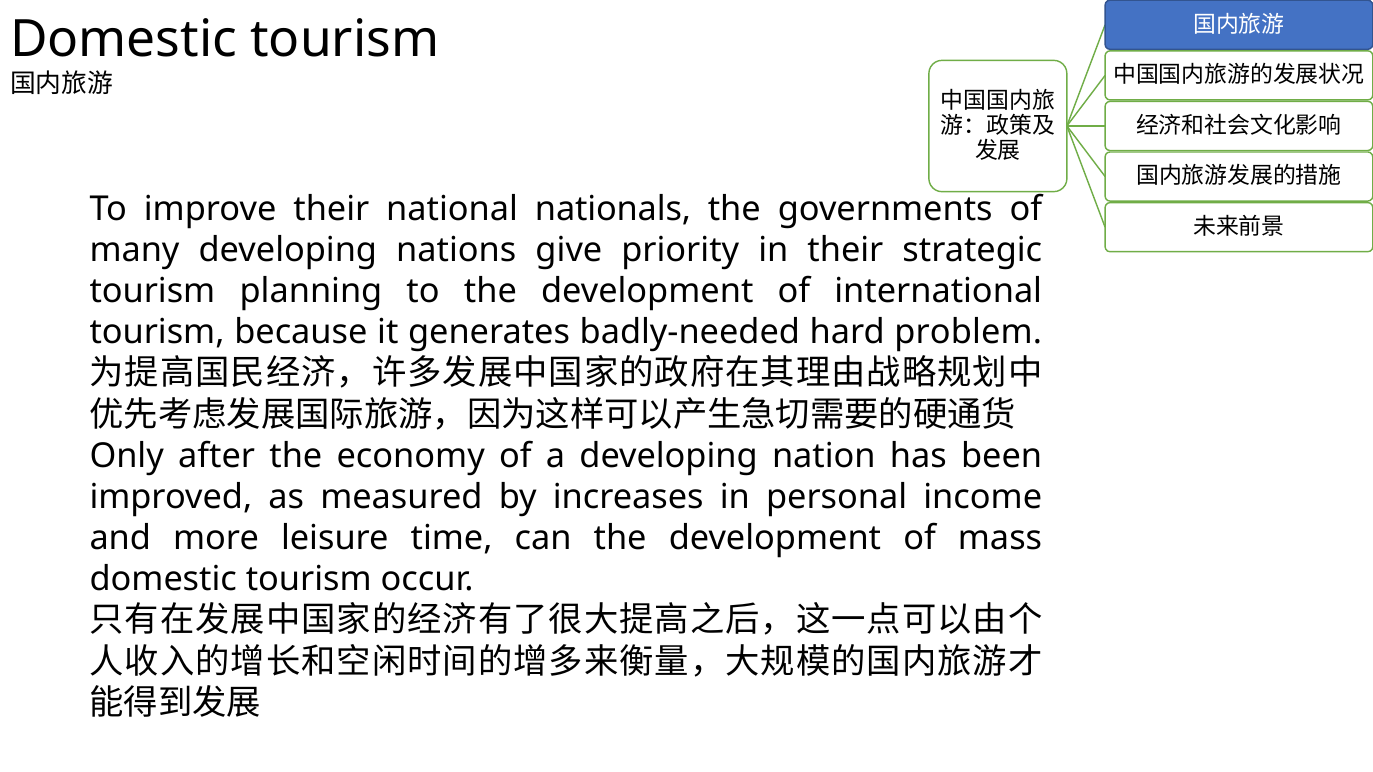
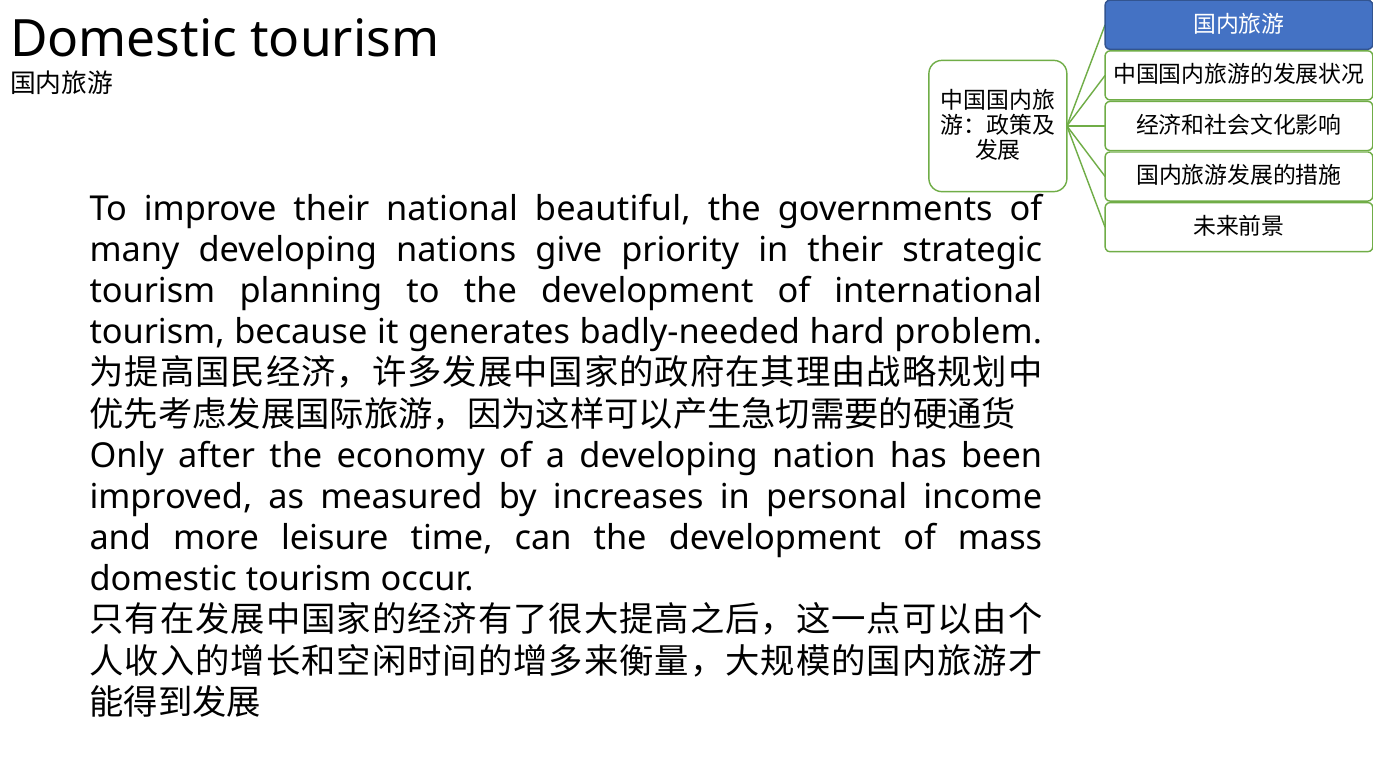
nationals: nationals -> beautiful
